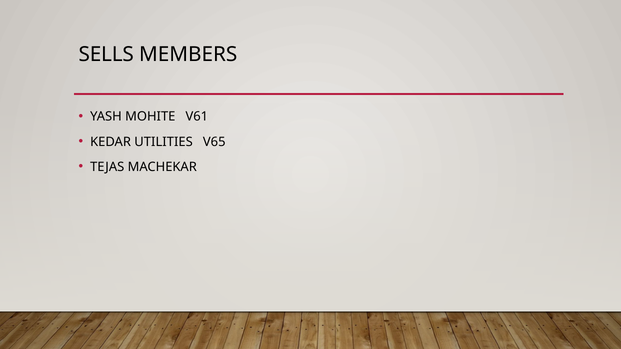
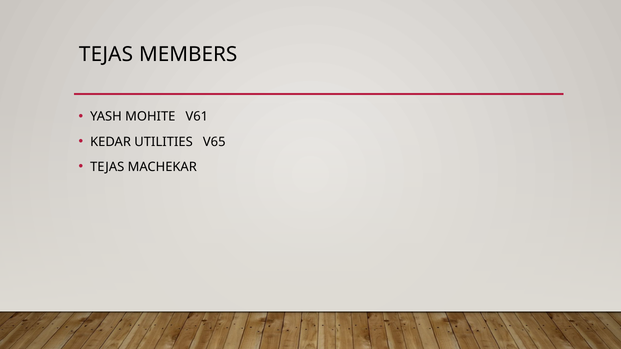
SELLS at (106, 54): SELLS -> TEJAS
